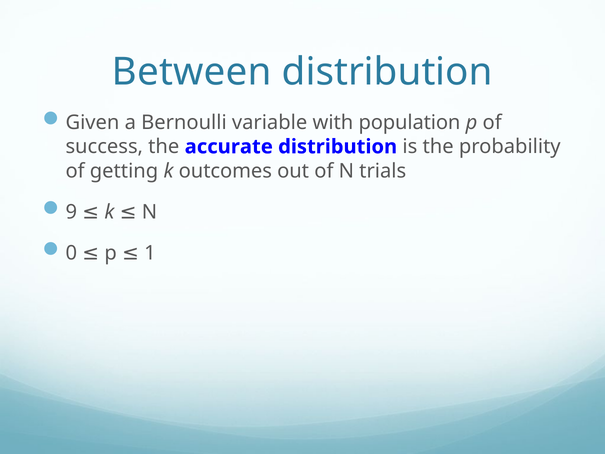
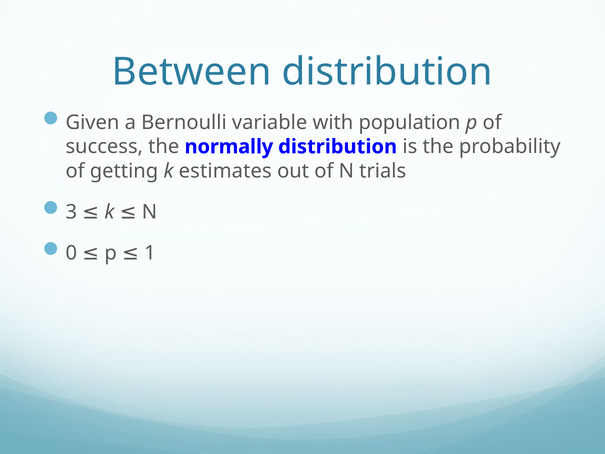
accurate: accurate -> normally
outcomes: outcomes -> estimates
9: 9 -> 3
